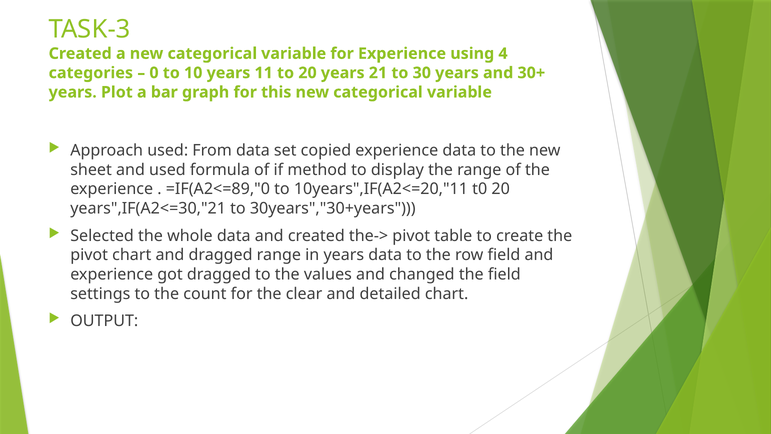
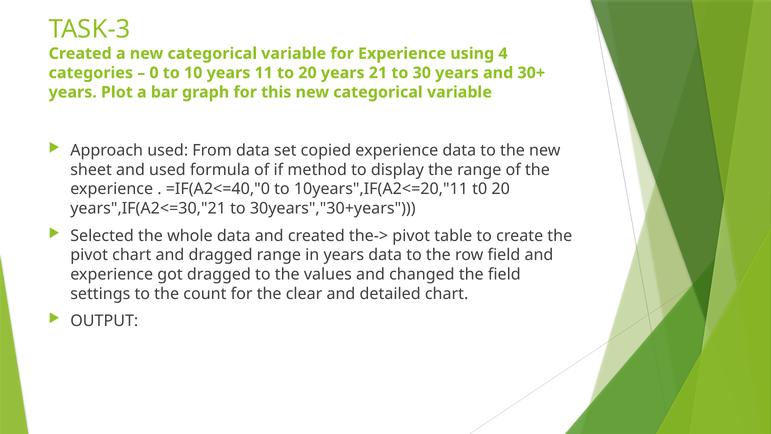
=IF(A2<=89,"0: =IF(A2<=89,"0 -> =IF(A2<=40,"0
